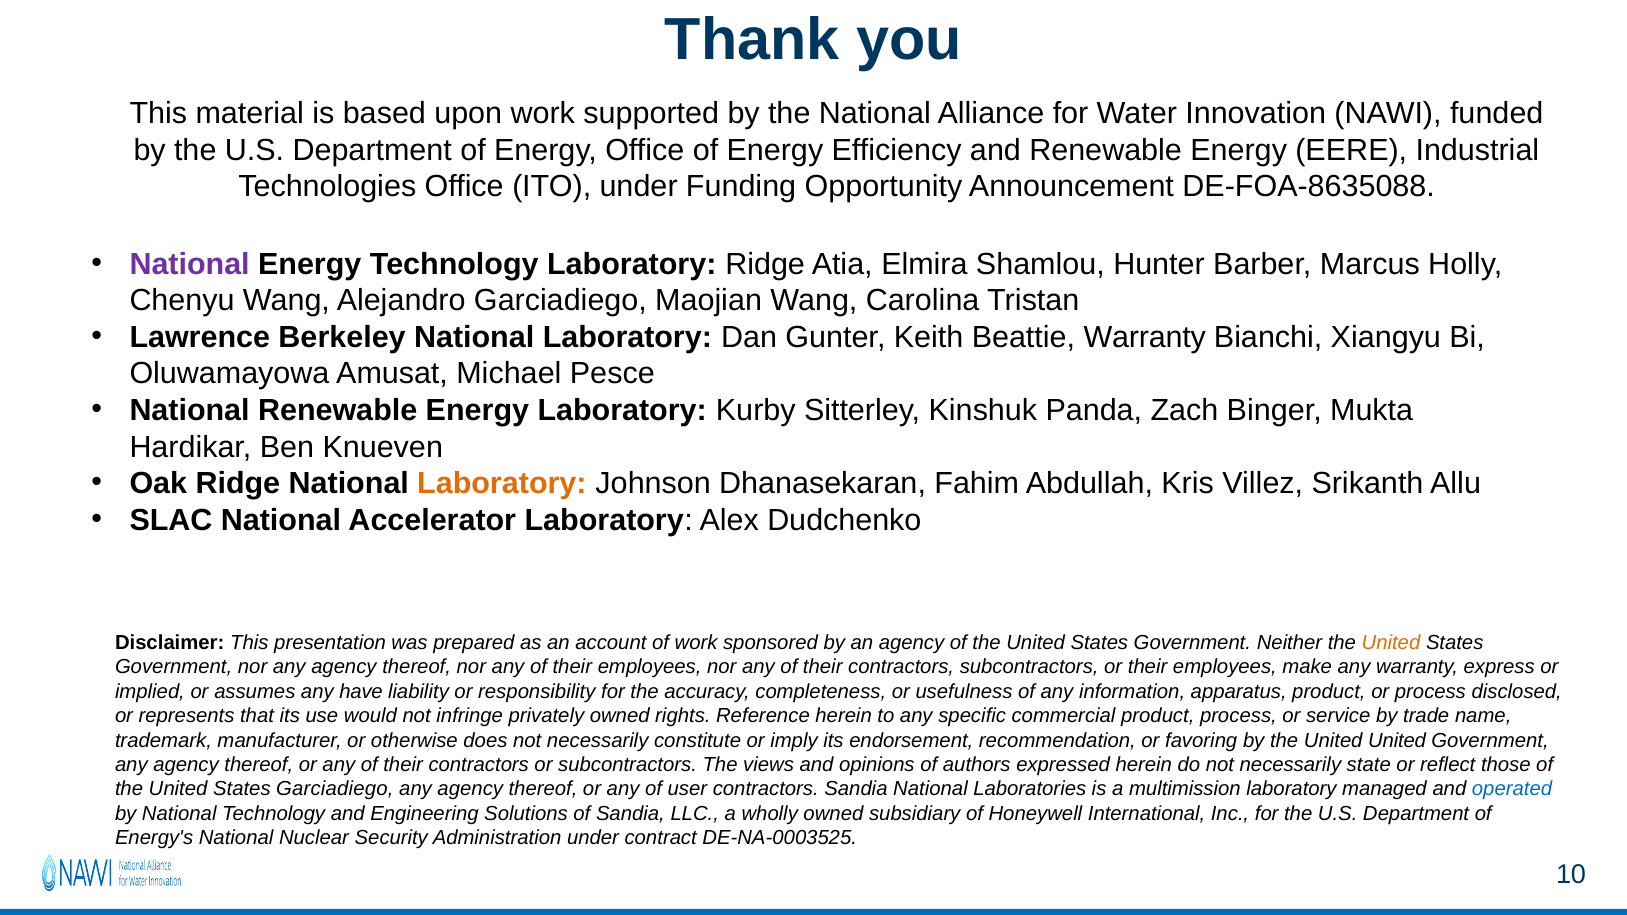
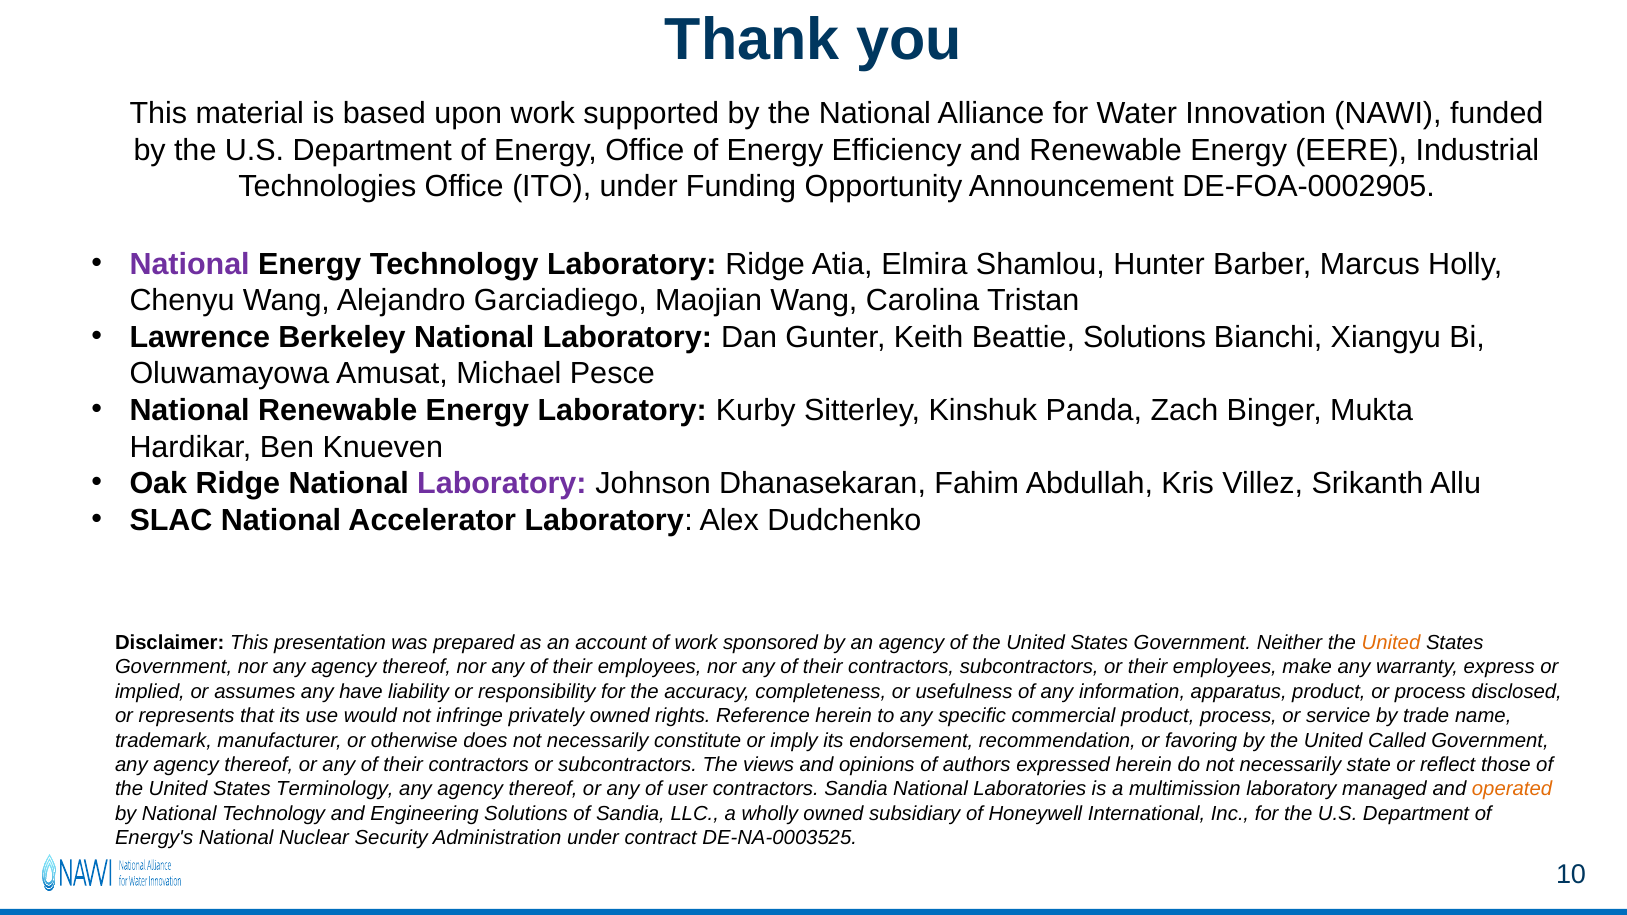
DE-FOA-8635088: DE-FOA-8635088 -> DE-FOA-0002905
Beattie Warranty: Warranty -> Solutions
Laboratory at (502, 484) colour: orange -> purple
United United: United -> Called
States Garciadiego: Garciadiego -> Terminology
operated colour: blue -> orange
